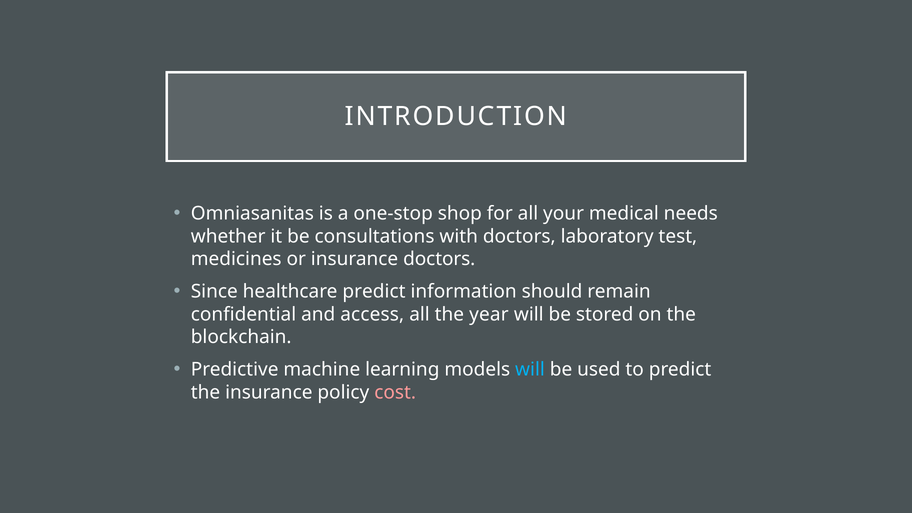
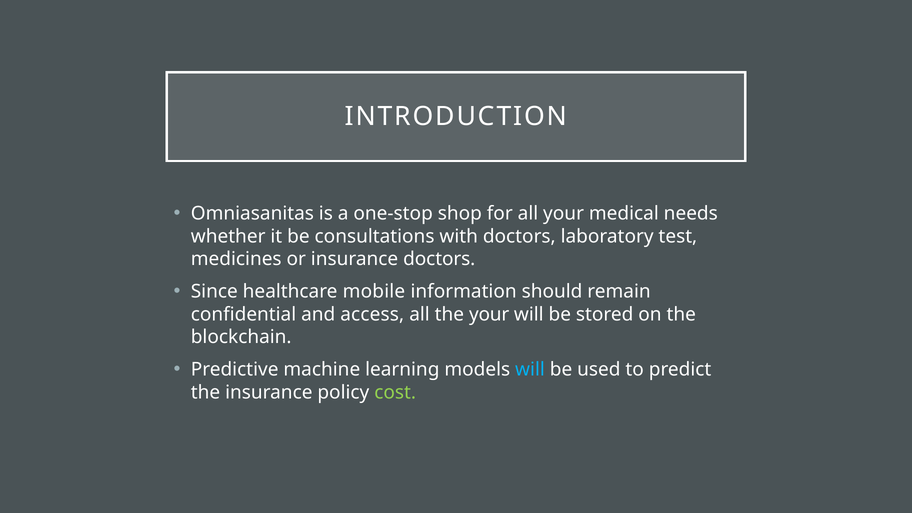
healthcare predict: predict -> mobile
the year: year -> your
cost colour: pink -> light green
